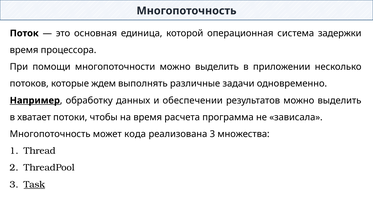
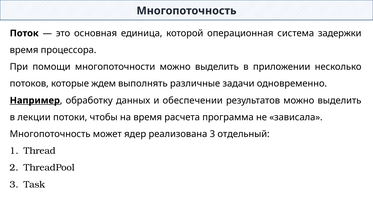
хватает: хватает -> лекции
кода: кода -> ядер
множества: множества -> отдельный
Task underline: present -> none
